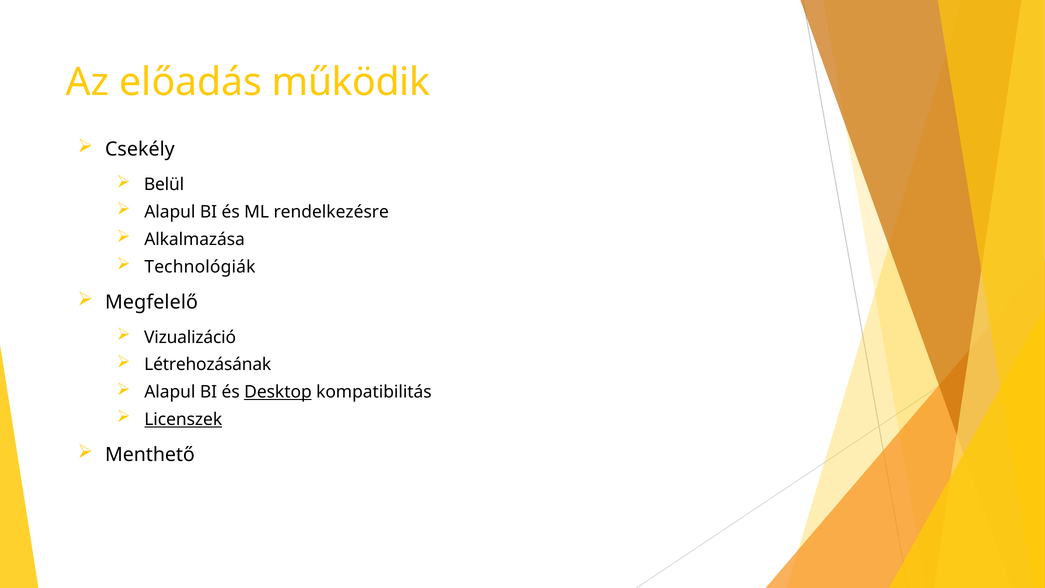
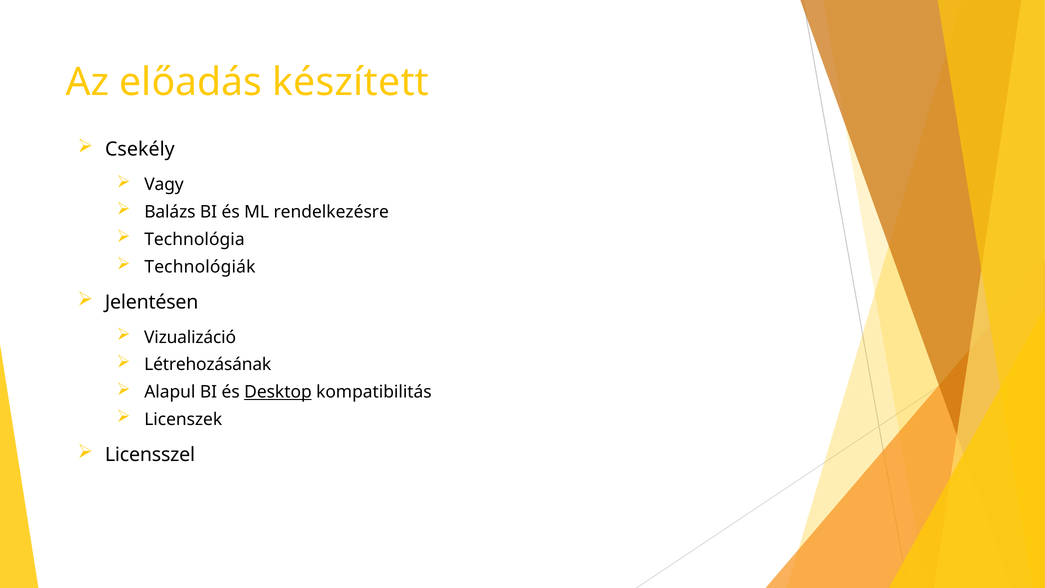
működik: működik -> készített
Belül: Belül -> Vagy
Alapul at (170, 212): Alapul -> Balázs
Alkalmazása: Alkalmazása -> Technológia
Megfelelő: Megfelelő -> Jelentésen
Licenszek underline: present -> none
Menthető: Menthető -> Licensszel
